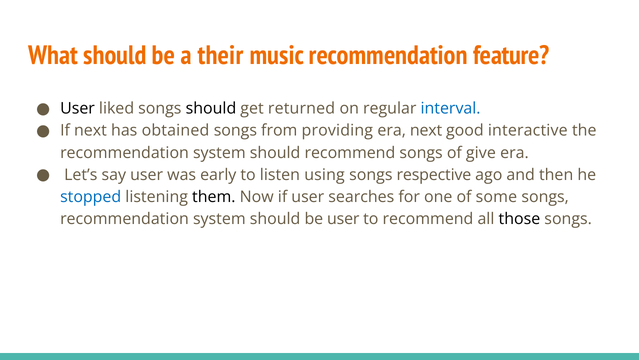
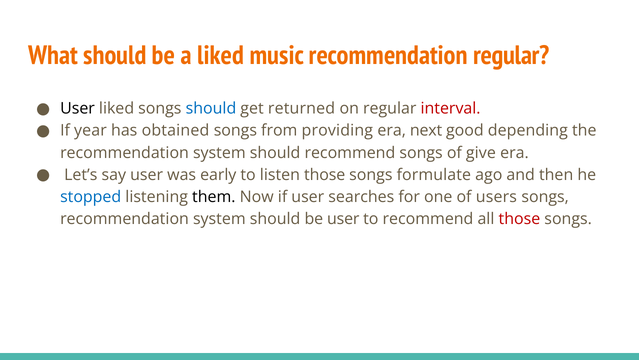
a their: their -> liked
recommendation feature: feature -> regular
should at (211, 108) colour: black -> blue
interval colour: blue -> red
If next: next -> year
interactive: interactive -> depending
listen using: using -> those
respective: respective -> formulate
some: some -> users
those at (519, 219) colour: black -> red
